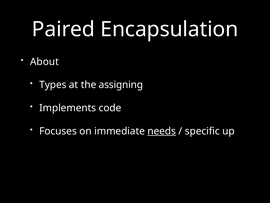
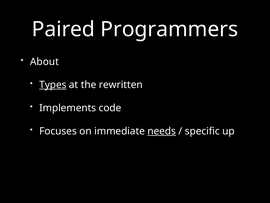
Encapsulation: Encapsulation -> Programmers
Types underline: none -> present
assigning: assigning -> rewritten
